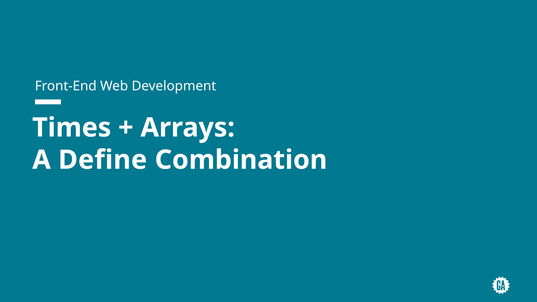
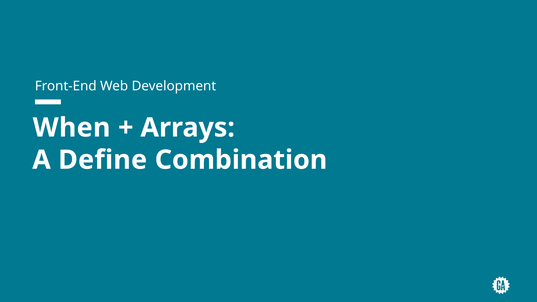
Times: Times -> When
